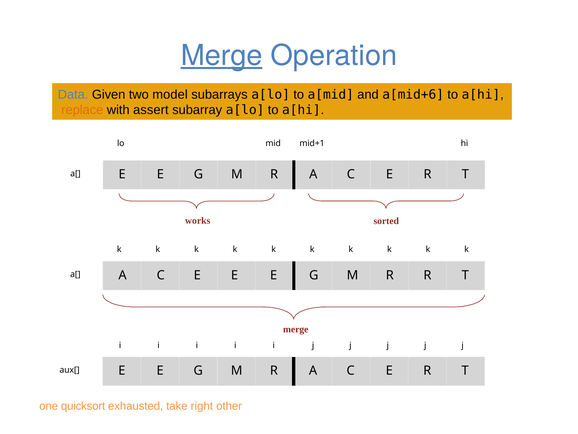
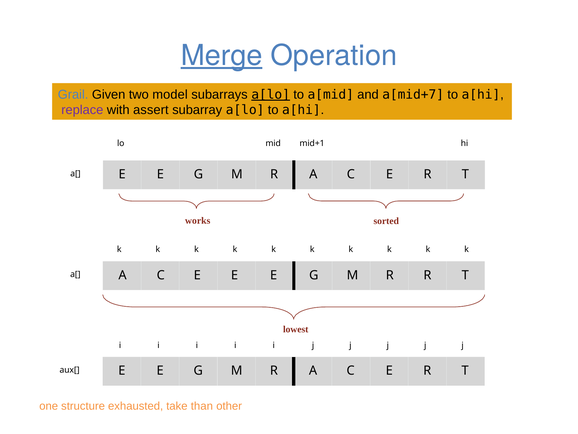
Data: Data -> Grail
a[lo at (271, 95) underline: none -> present
a[mid+6: a[mid+6 -> a[mid+7
replace colour: orange -> purple
merge at (296, 329): merge -> lowest
quicksort: quicksort -> structure
right: right -> than
